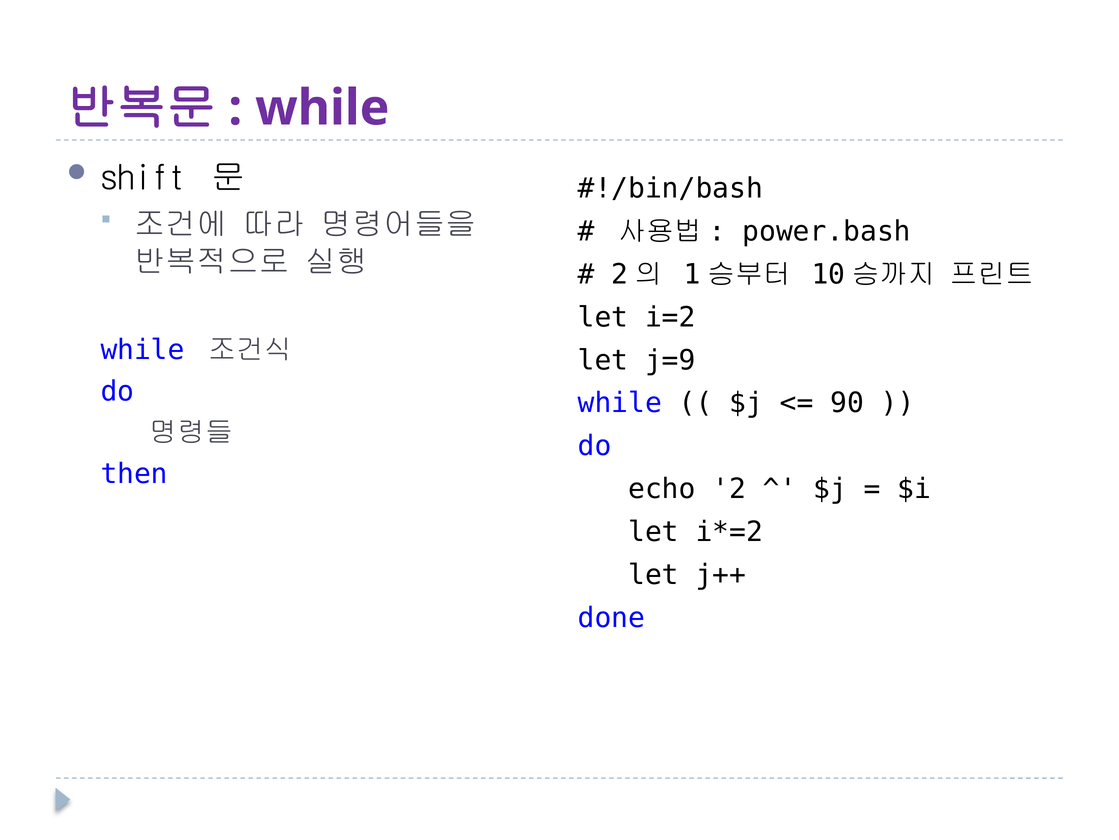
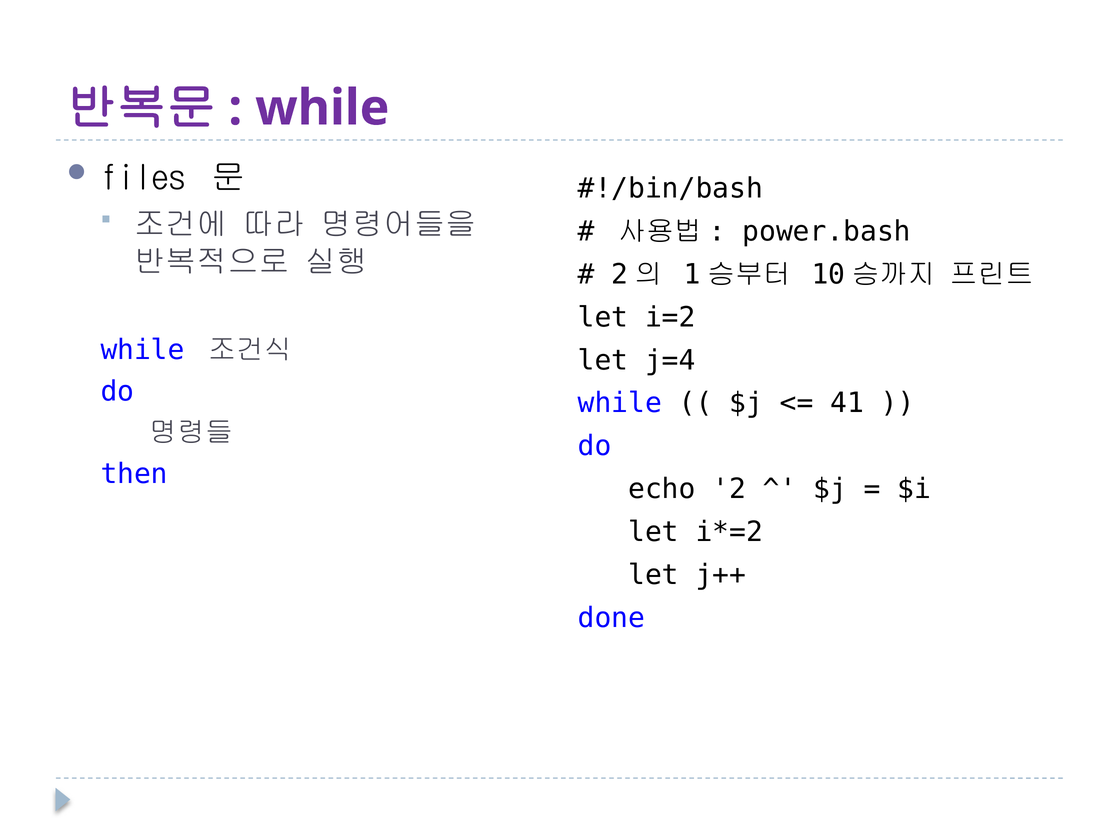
shift: shift -> files
j=9: j=9 -> j=4
90: 90 -> 41
